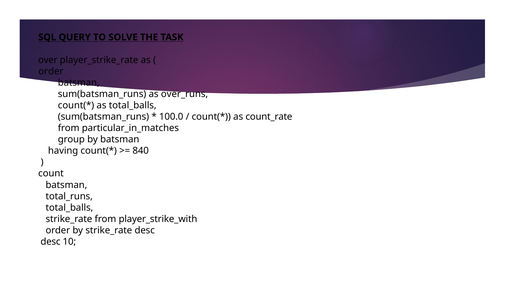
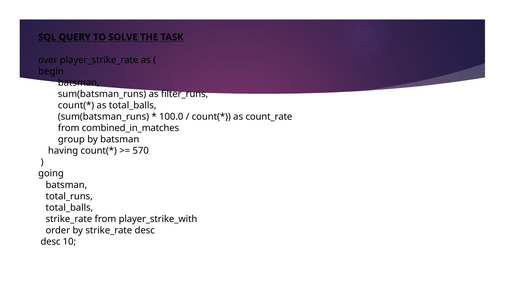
order at (51, 71): order -> begin
over_runs: over_runs -> filter_runs
particular_in_matches: particular_in_matches -> combined_in_matches
840: 840 -> 570
count: count -> going
